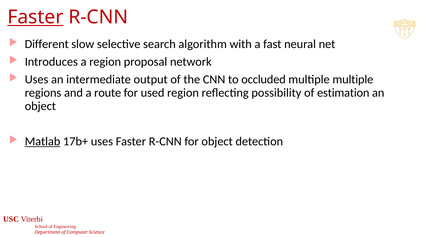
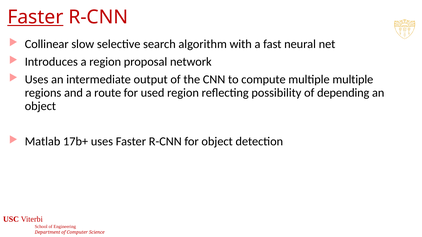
Different: Different -> Collinear
occluded: occluded -> compute
estimation: estimation -> depending
Matlab underline: present -> none
